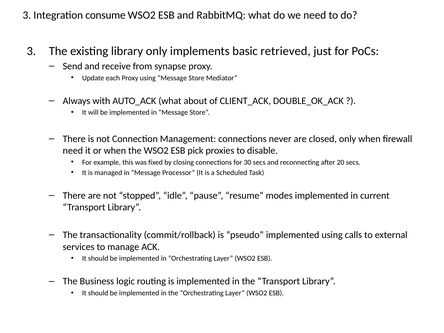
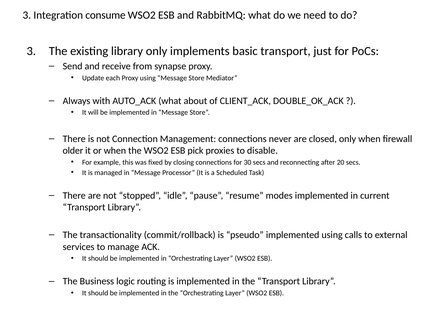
basic retrieved: retrieved -> transport
need at (73, 151): need -> older
